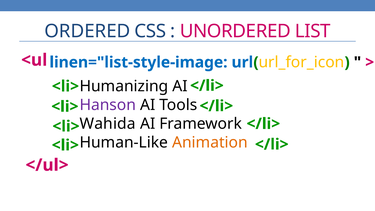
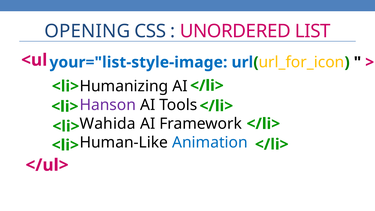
ORDERED: ORDERED -> OPENING
linen="list-style-image: linen="list-style-image -> your="list-style-image
Animation colour: orange -> blue
